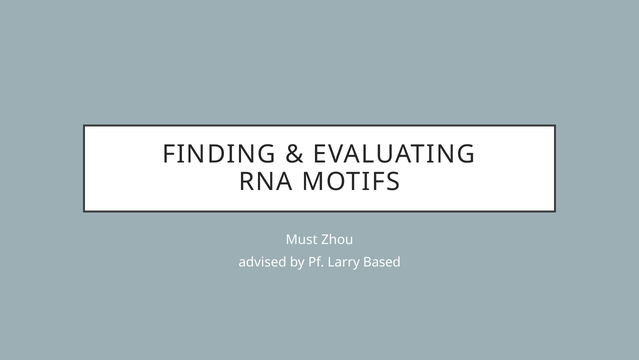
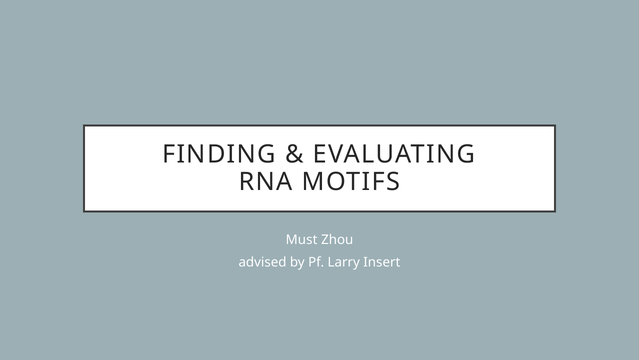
Based: Based -> Insert
